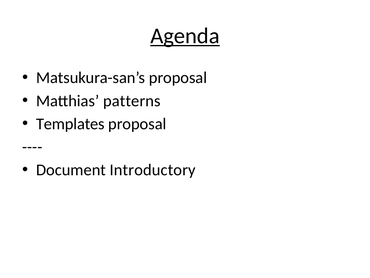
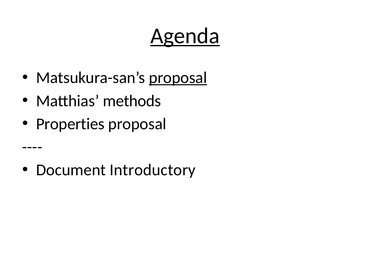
proposal at (178, 78) underline: none -> present
patterns: patterns -> methods
Templates: Templates -> Properties
